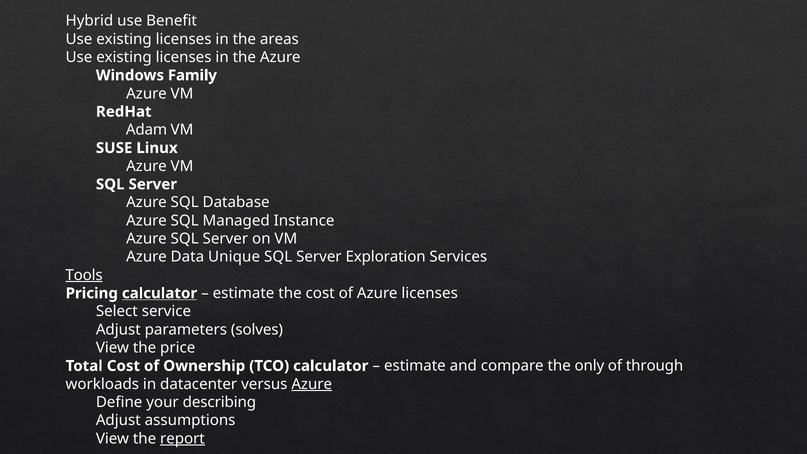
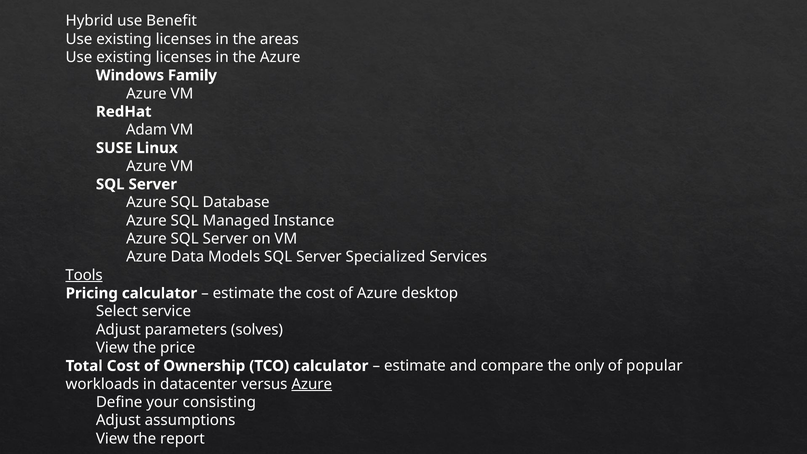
Unique: Unique -> Models
Exploration: Exploration -> Specialized
calculator at (160, 293) underline: present -> none
Azure licenses: licenses -> desktop
through: through -> popular
describing: describing -> consisting
report underline: present -> none
